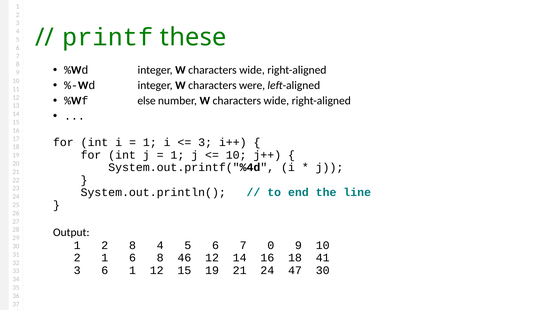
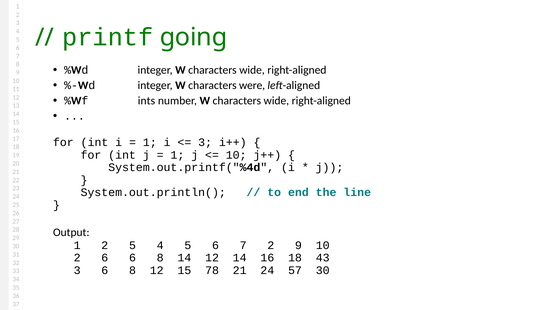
these: these -> going
else: else -> ints
2 8: 8 -> 5
7 0: 0 -> 2
2 1: 1 -> 6
8 46: 46 -> 14
41: 41 -> 43
3 6 1: 1 -> 8
15 19: 19 -> 78
47: 47 -> 57
